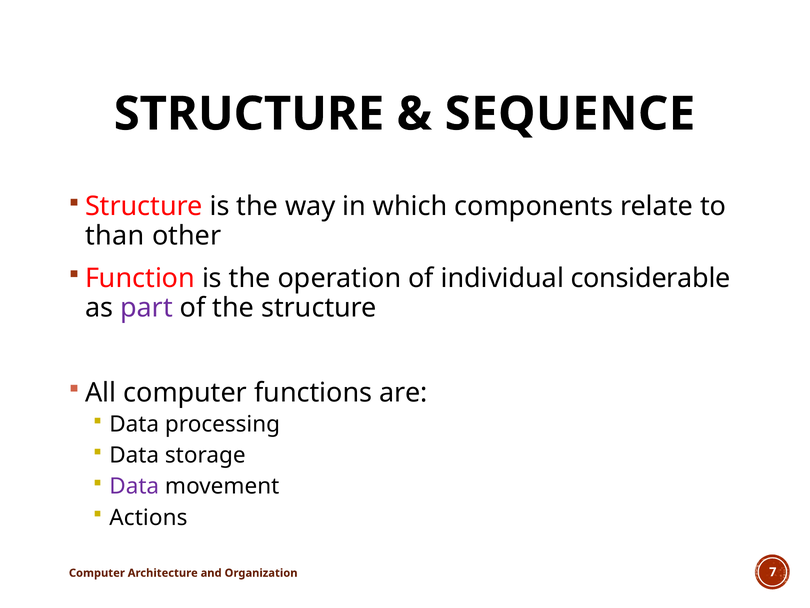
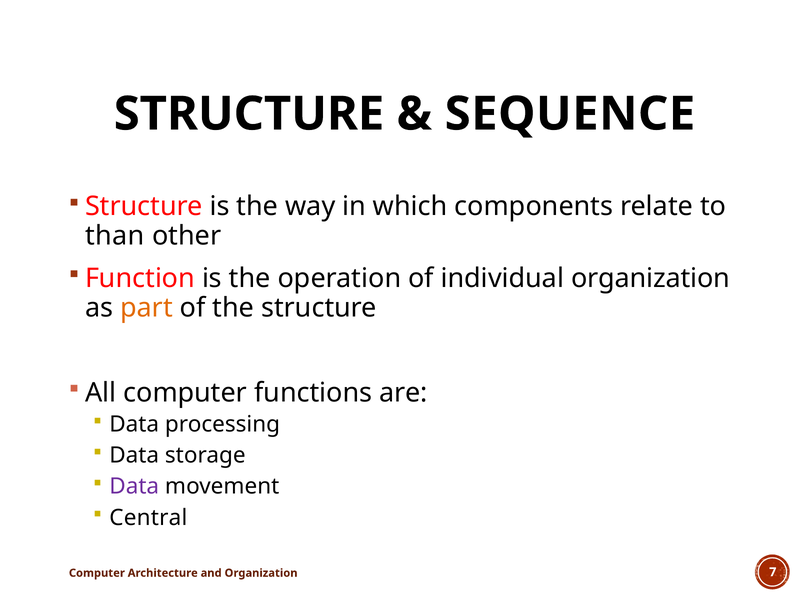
individual considerable: considerable -> organization
part colour: purple -> orange
Actions: Actions -> Central
